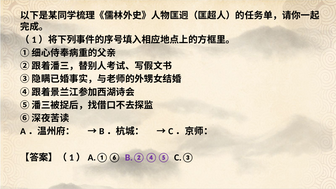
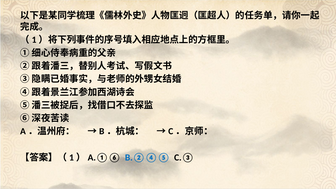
B.②④⑤ colour: purple -> blue
